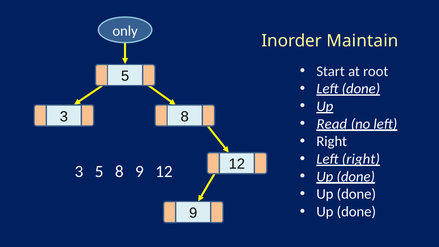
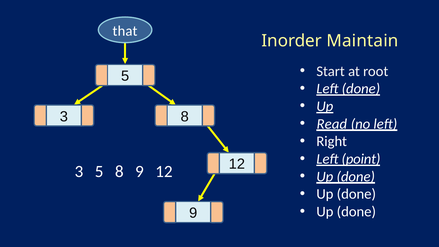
only: only -> that
Left right: right -> point
